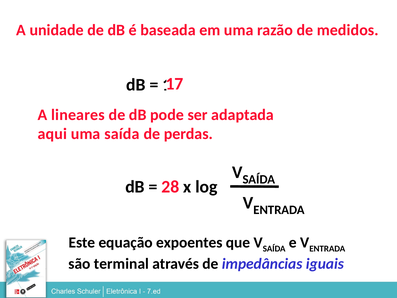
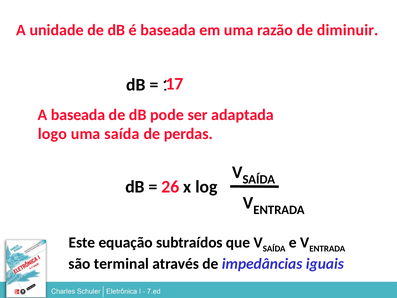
medidos: medidos -> diminuir
A lineares: lineares -> baseada
aqui: aqui -> logo
28: 28 -> 26
expoentes: expoentes -> subtraídos
